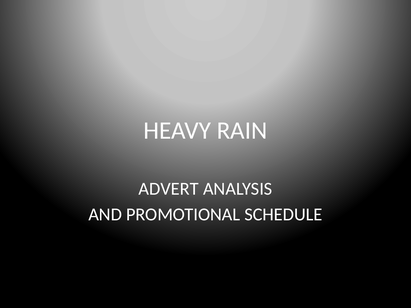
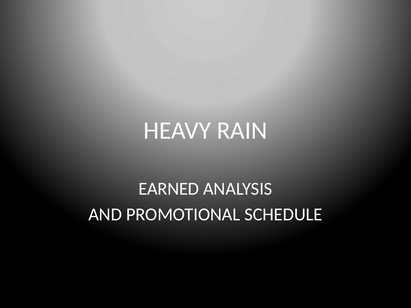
ADVERT: ADVERT -> EARNED
